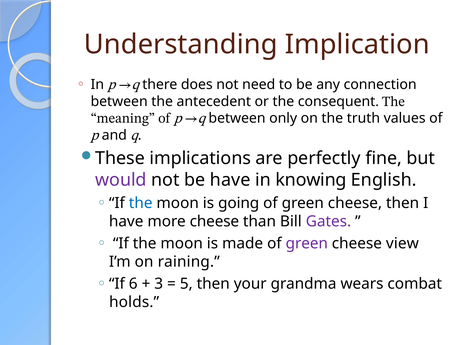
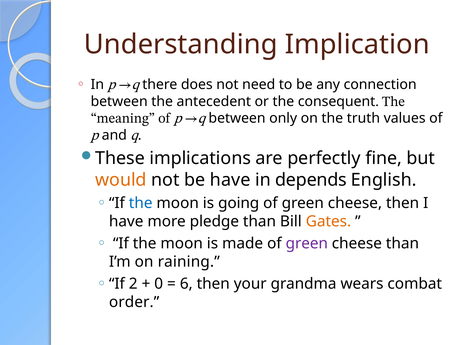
would colour: purple -> orange
knowing: knowing -> depends
more cheese: cheese -> pledge
Gates colour: purple -> orange
cheese view: view -> than
6: 6 -> 2
3: 3 -> 0
5: 5 -> 6
holds: holds -> order
